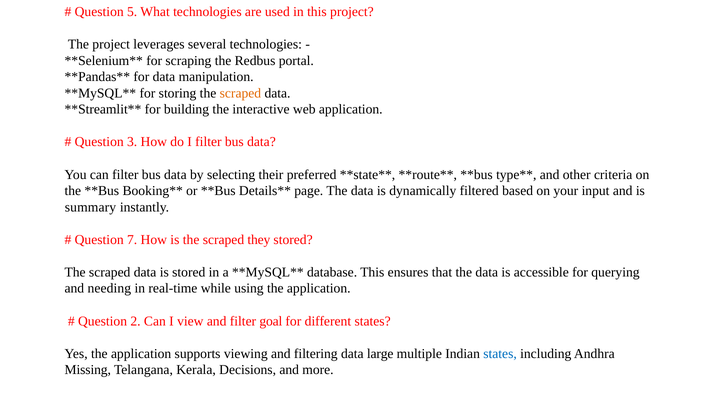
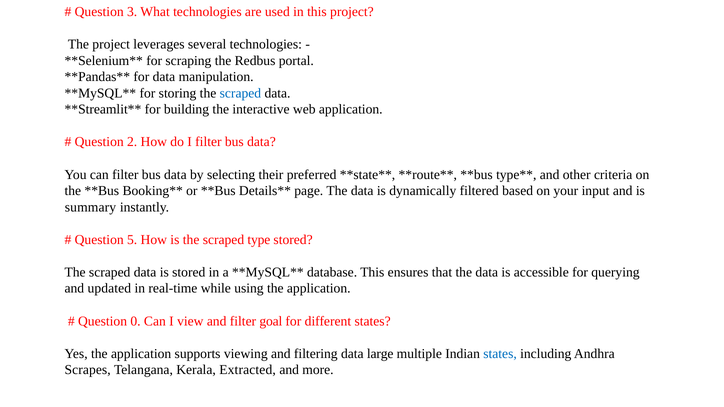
5: 5 -> 3
scraped at (240, 93) colour: orange -> blue
3: 3 -> 2
7: 7 -> 5
they: they -> type
needing: needing -> updated
2: 2 -> 0
Missing: Missing -> Scrapes
Decisions: Decisions -> Extracted
